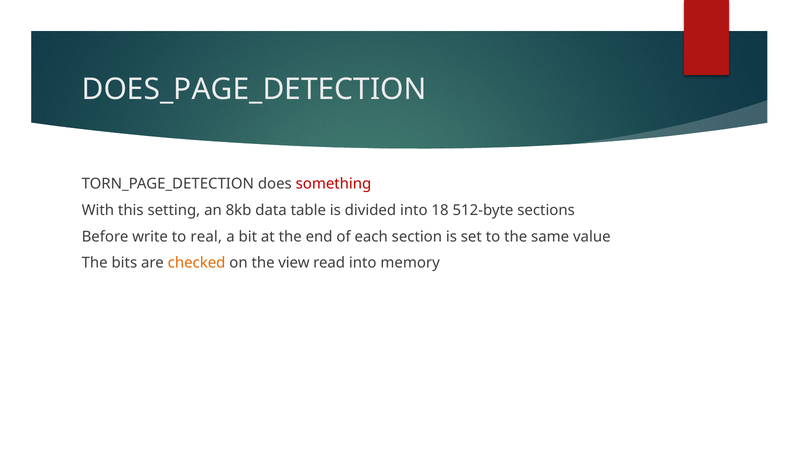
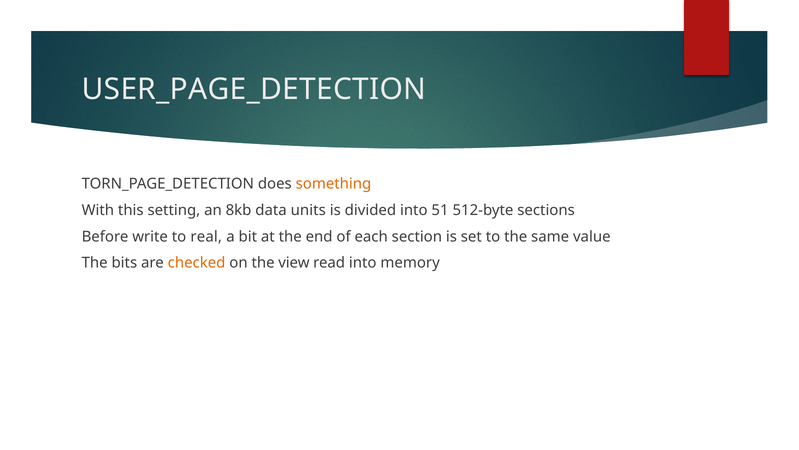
DOES_PAGE_DETECTION: DOES_PAGE_DETECTION -> USER_PAGE_DETECTION
something colour: red -> orange
table: table -> units
18: 18 -> 51
